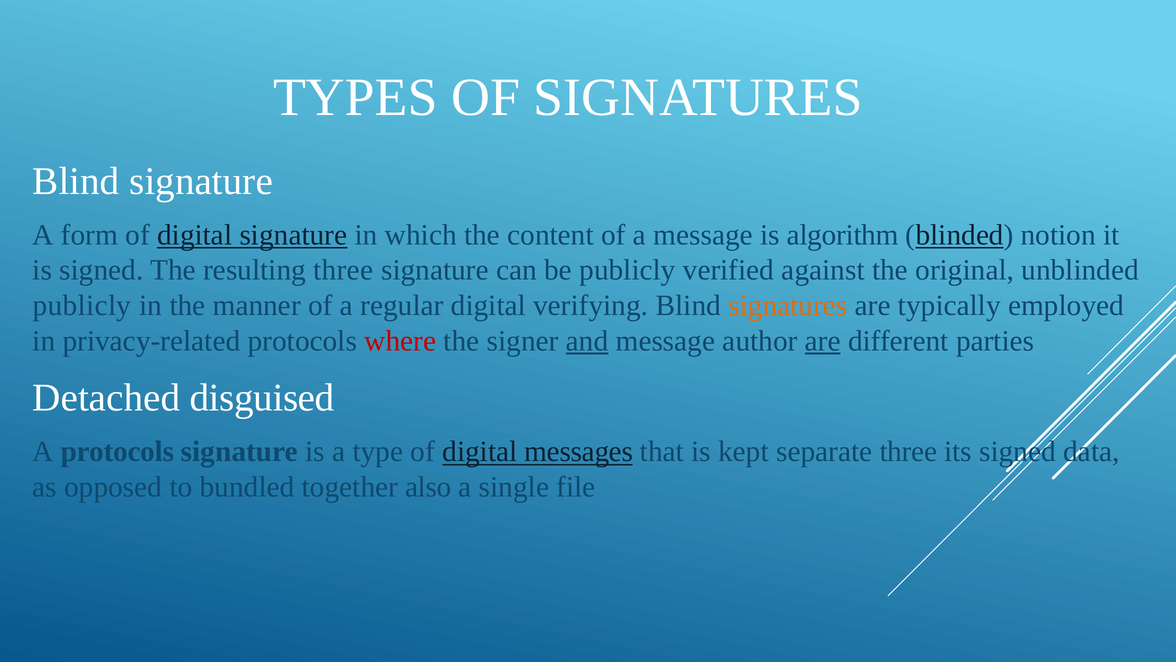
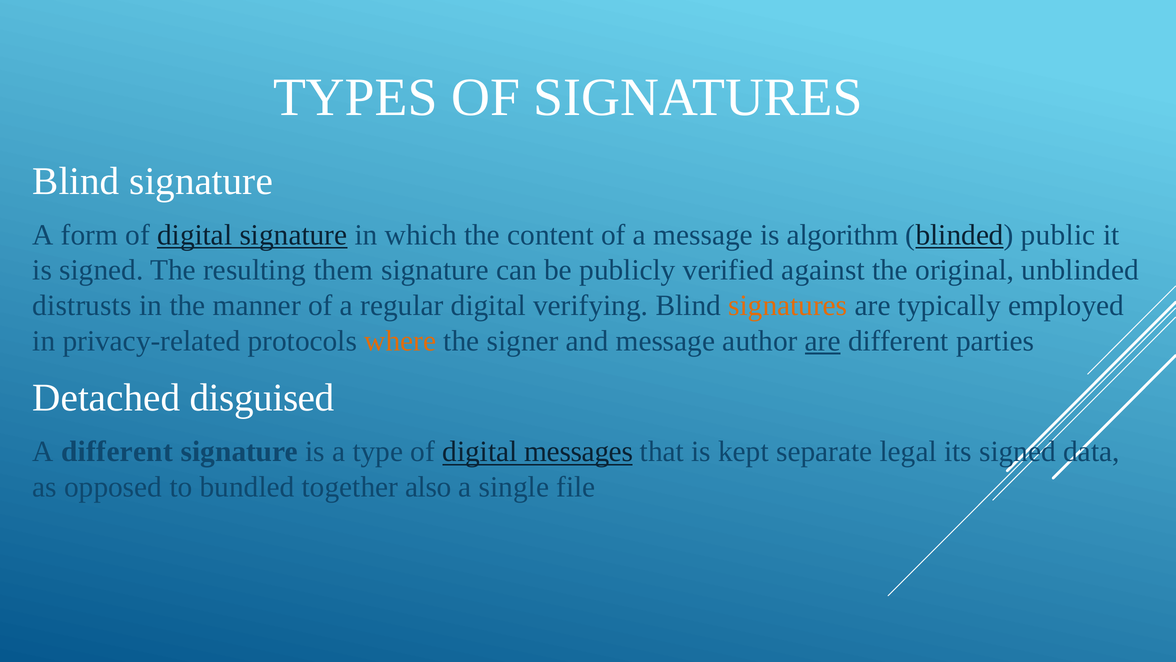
notion: notion -> public
resulting three: three -> them
publicly at (82, 305): publicly -> distrusts
where colour: red -> orange
and underline: present -> none
A protocols: protocols -> different
separate three: three -> legal
